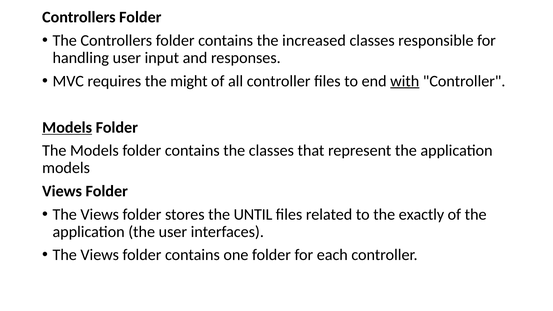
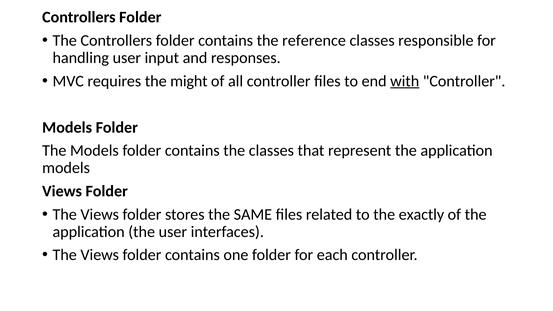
increased: increased -> reference
Models at (67, 127) underline: present -> none
UNTIL: UNTIL -> SAME
